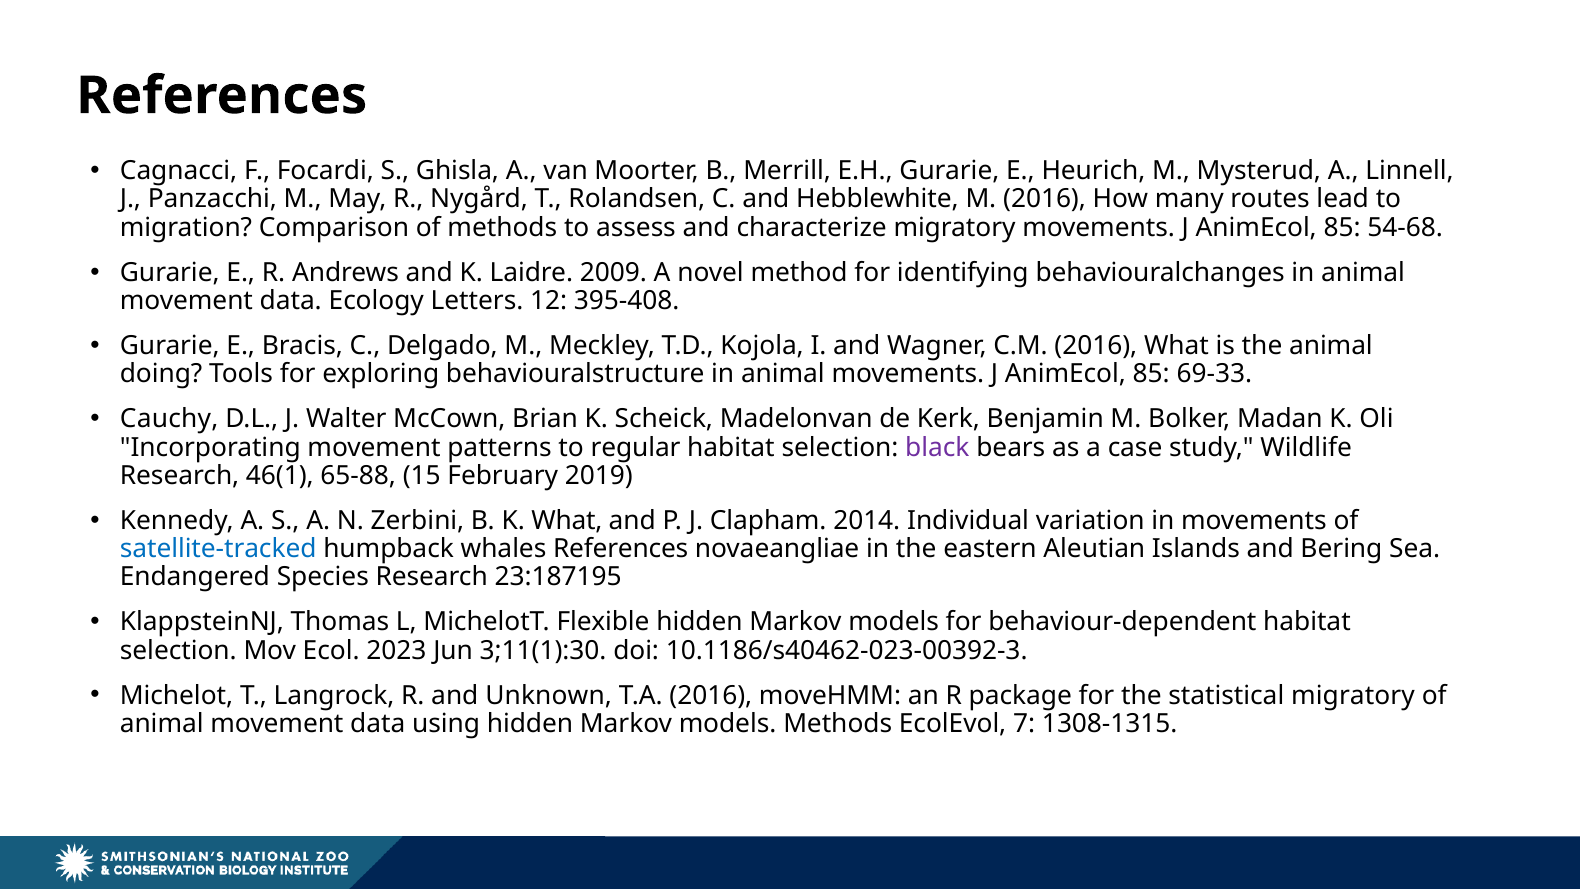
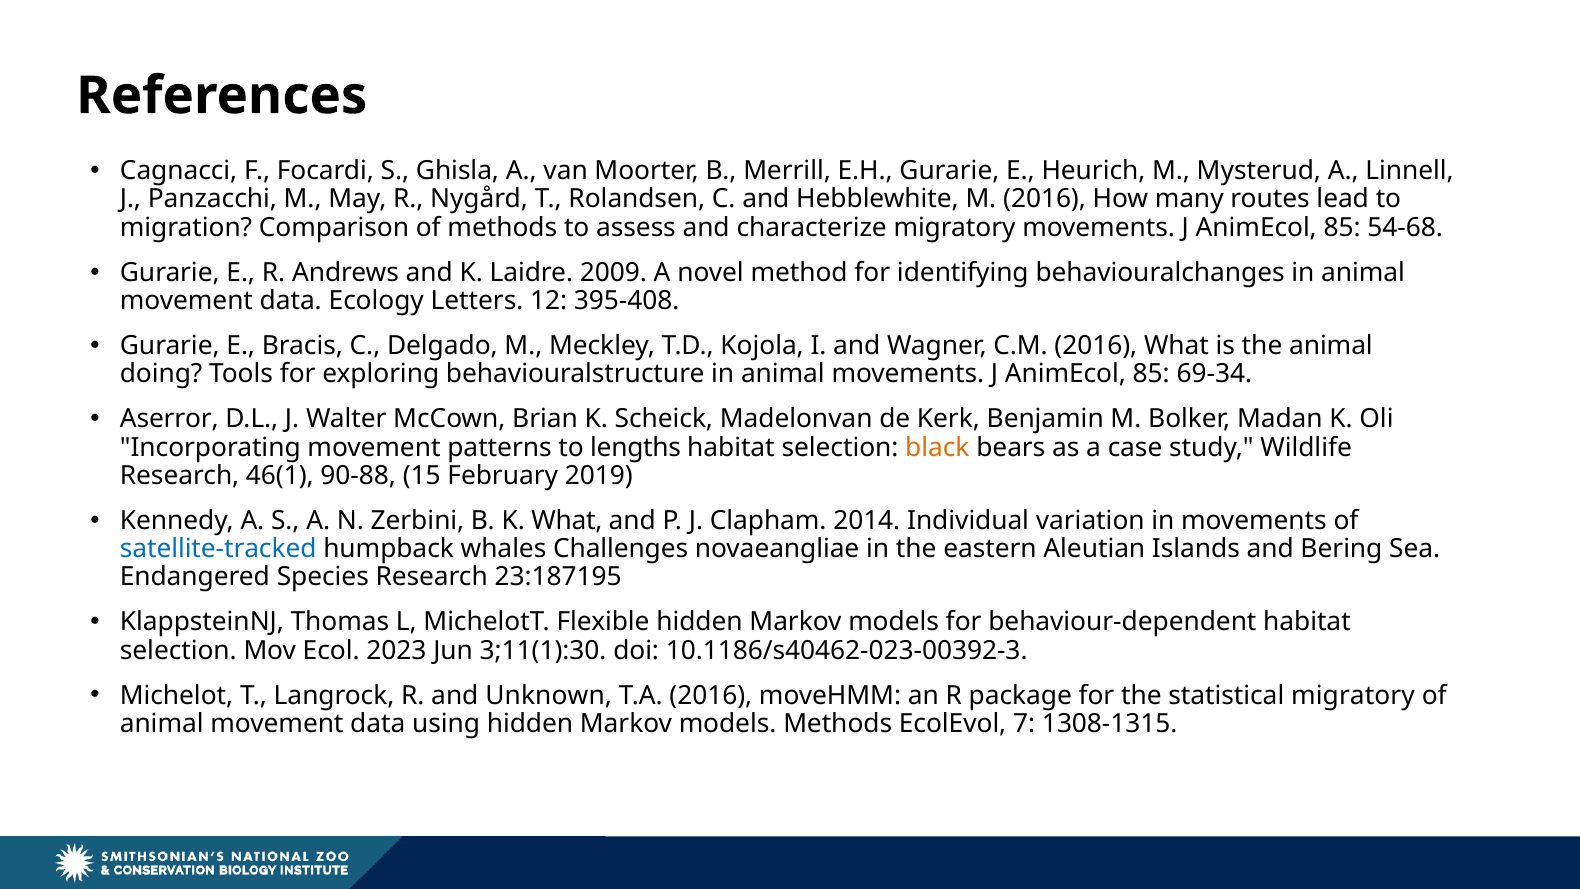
69-33: 69-33 -> 69-34
Cauchy: Cauchy -> Aserror
regular: regular -> lengths
black colour: purple -> orange
65-88: 65-88 -> 90-88
whales References: References -> Challenges
